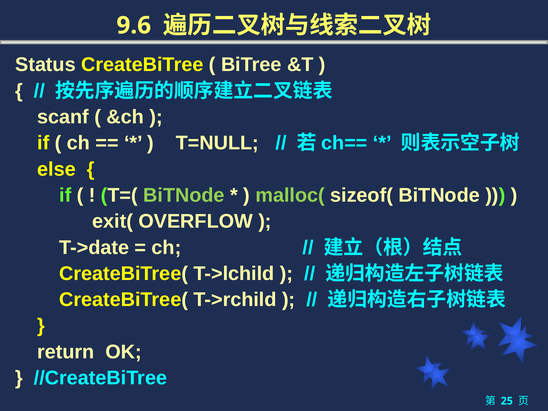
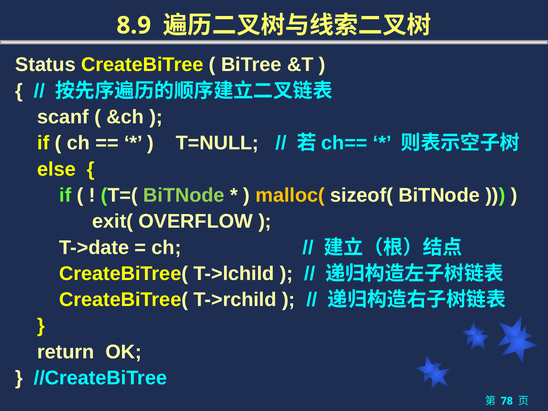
9.6: 9.6 -> 8.9
malloc( colour: light green -> yellow
25: 25 -> 78
